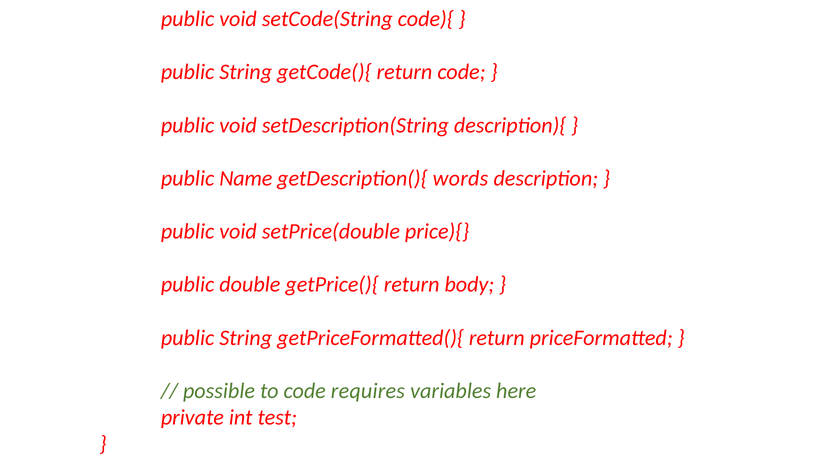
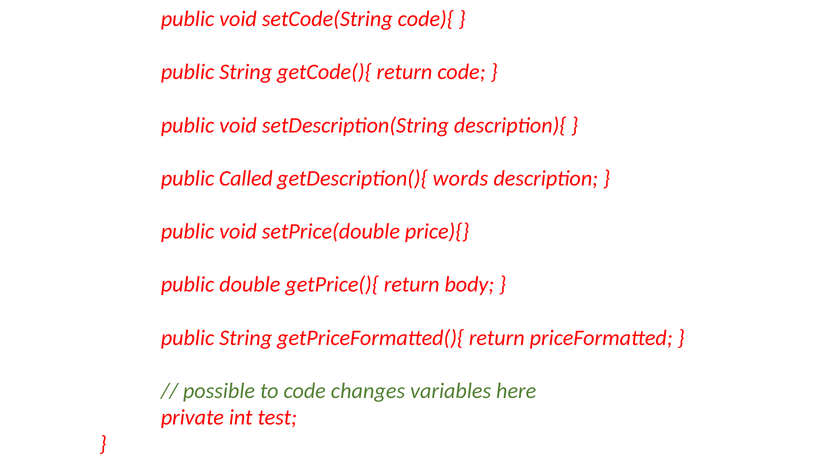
Name: Name -> Called
requires: requires -> changes
